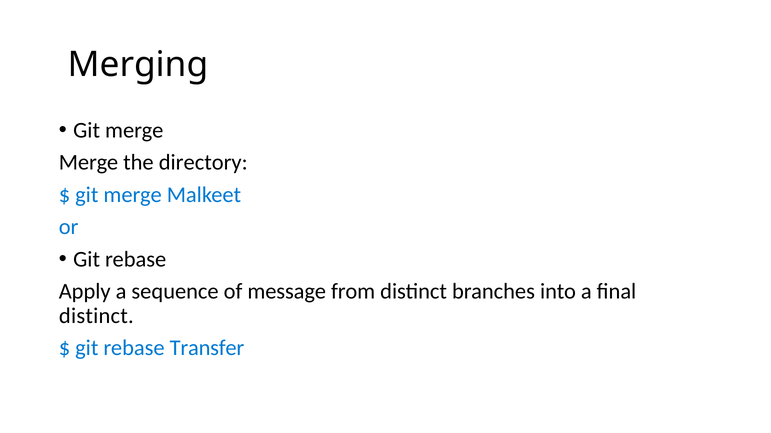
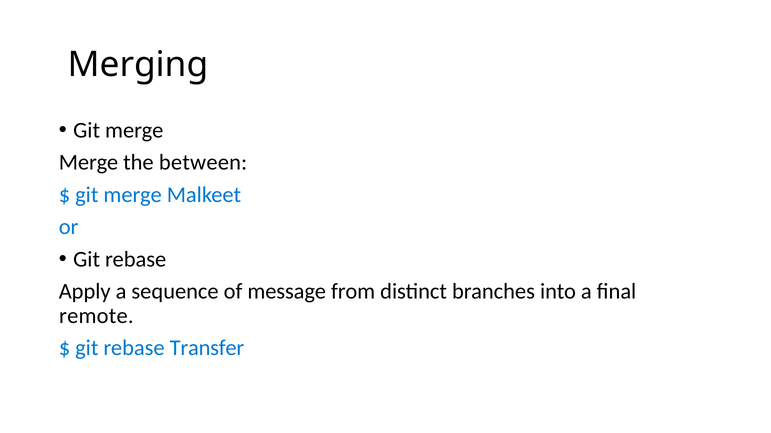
directory: directory -> between
distinct at (96, 316): distinct -> remote
